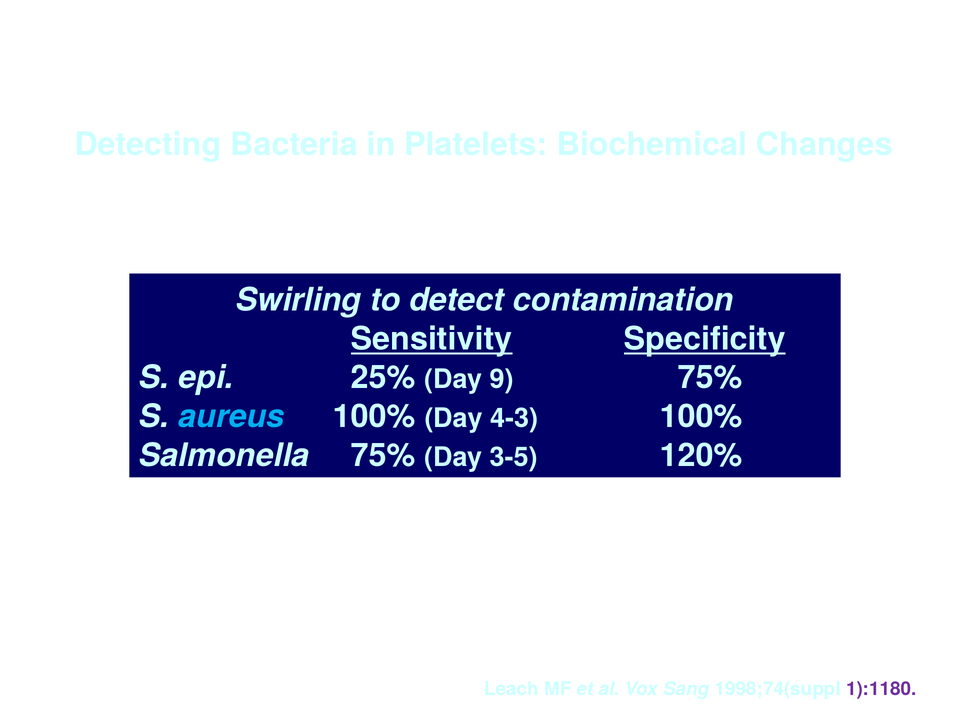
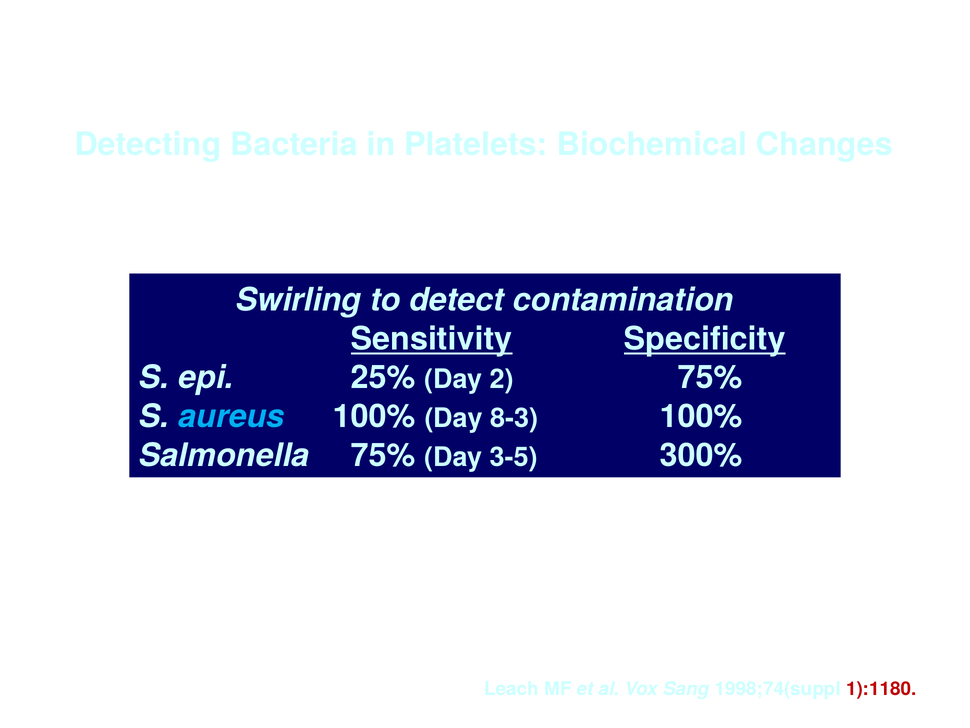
9: 9 -> 2
4-3: 4-3 -> 8-3
120%: 120% -> 300%
1):1180 colour: purple -> red
